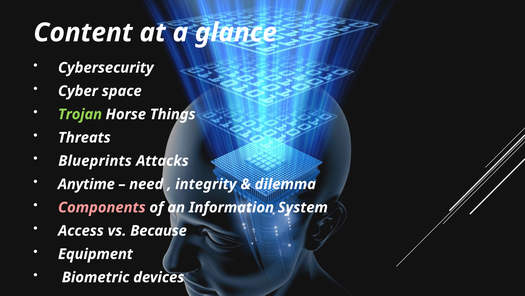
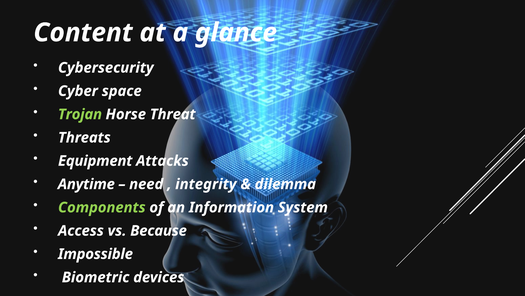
Things: Things -> Threat
Blueprints: Blueprints -> Equipment
Components colour: pink -> light green
Equipment: Equipment -> Impossible
